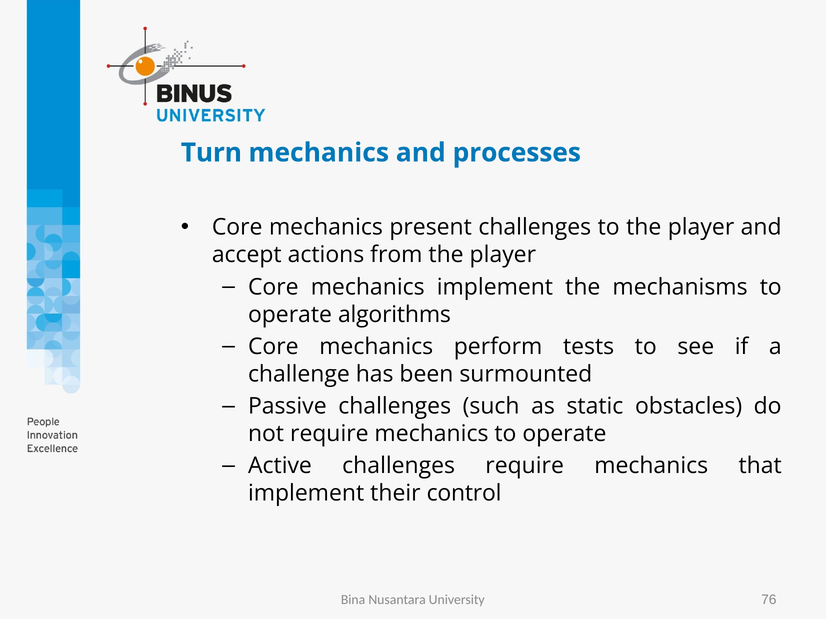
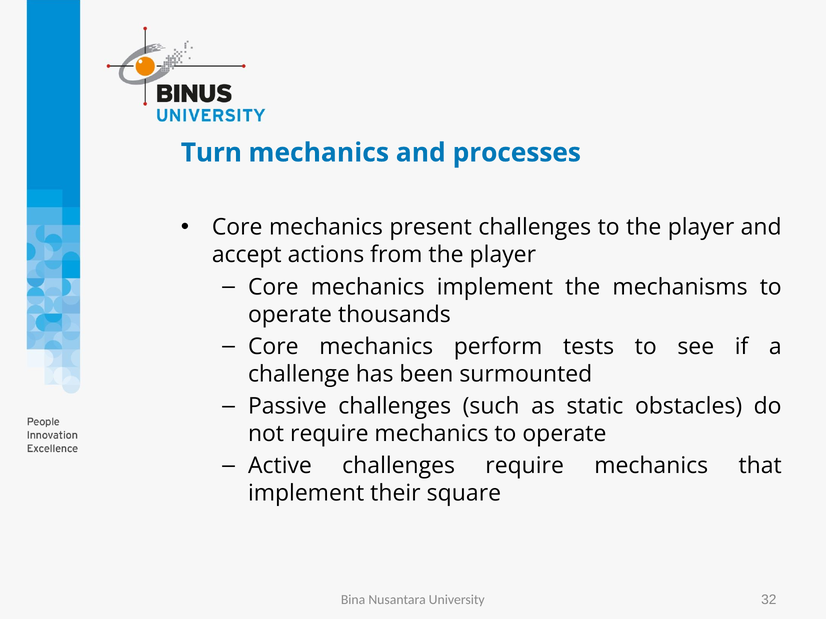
algorithms: algorithms -> thousands
control: control -> square
76: 76 -> 32
